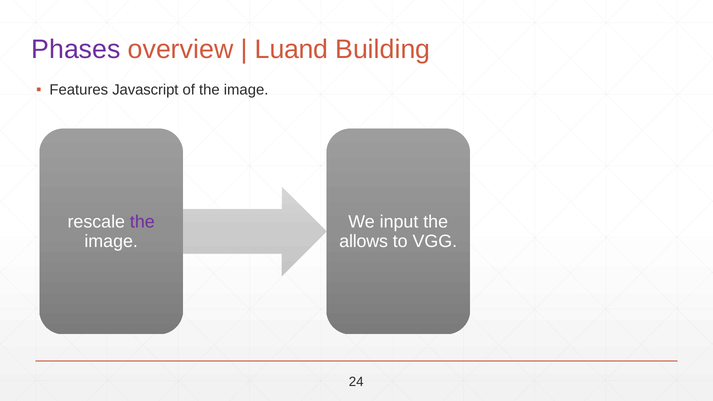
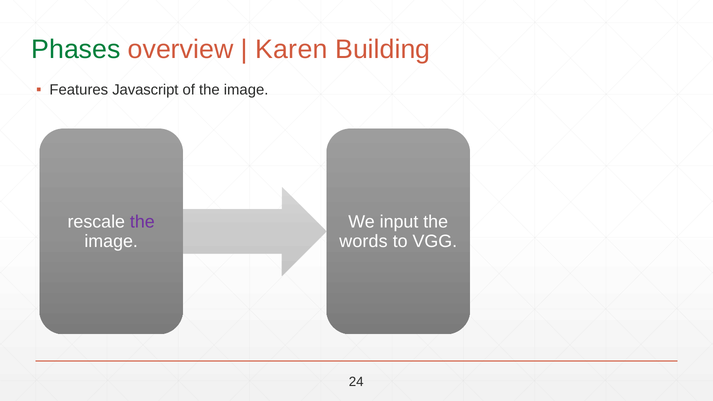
Phases colour: purple -> green
Luand: Luand -> Karen
allows: allows -> words
